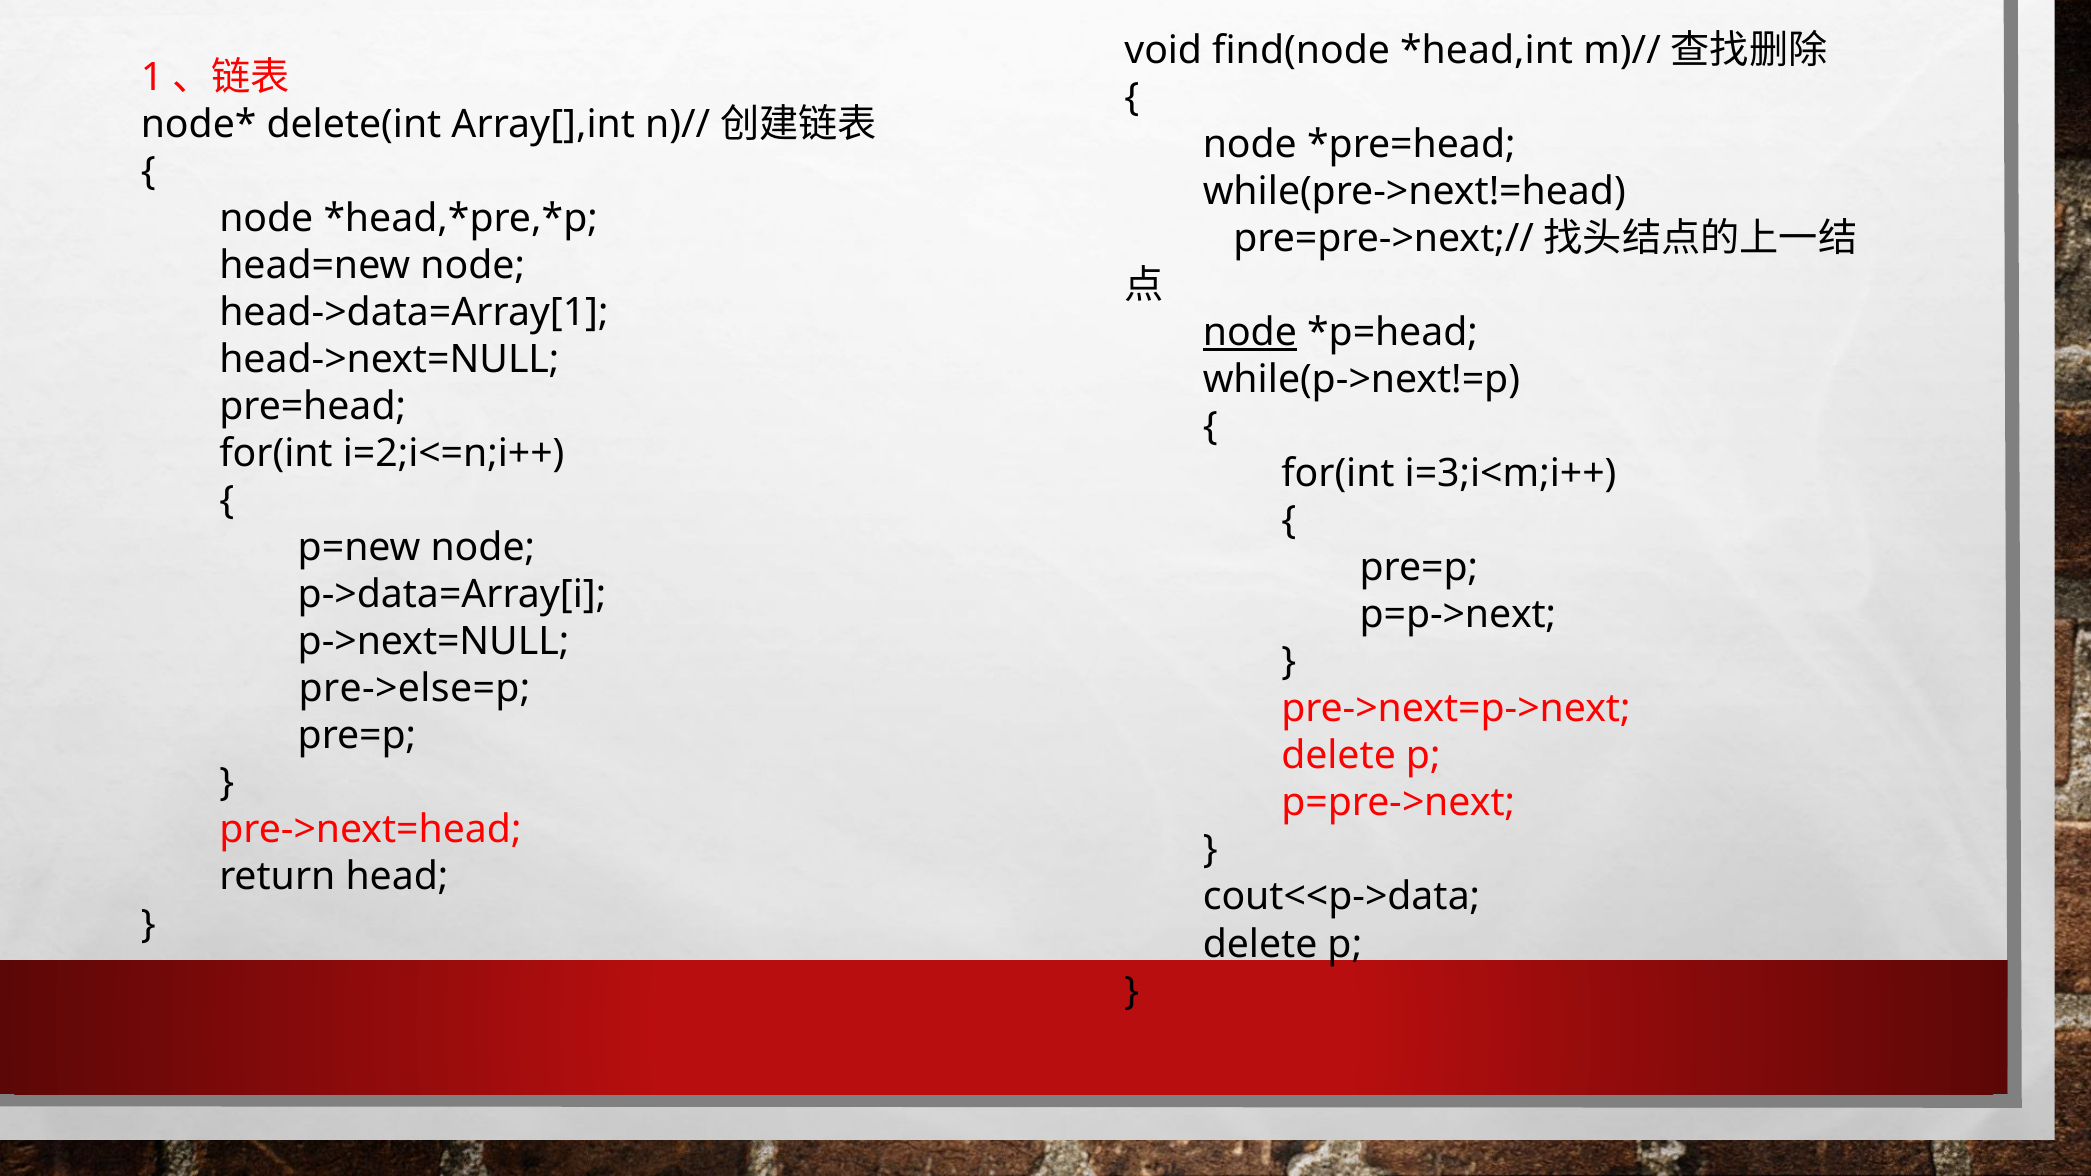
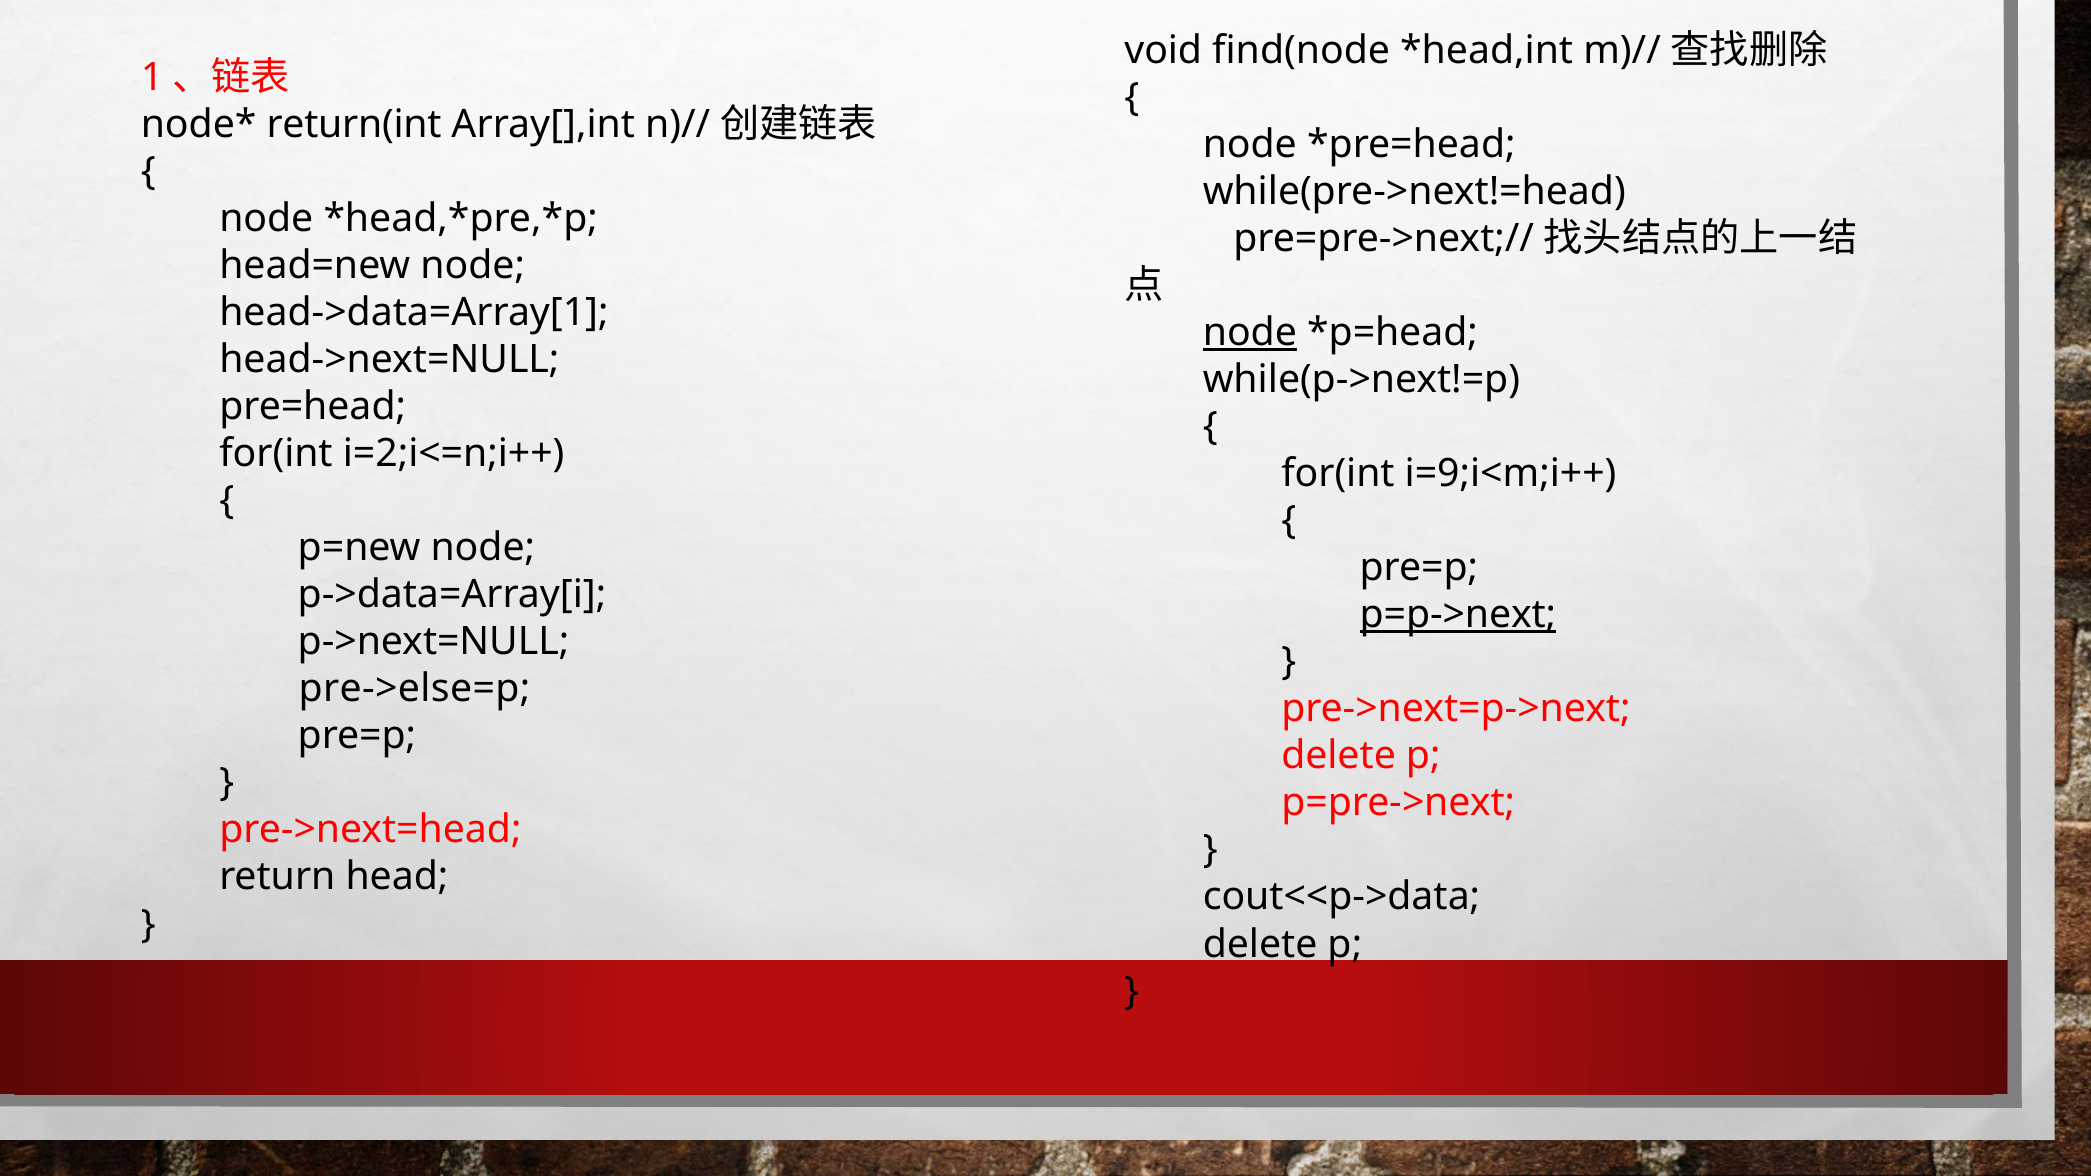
delete(int: delete(int -> return(int
i=3;i<m;i++: i=3;i<m;i++ -> i=9;i<m;i++
p=p->next underline: none -> present
